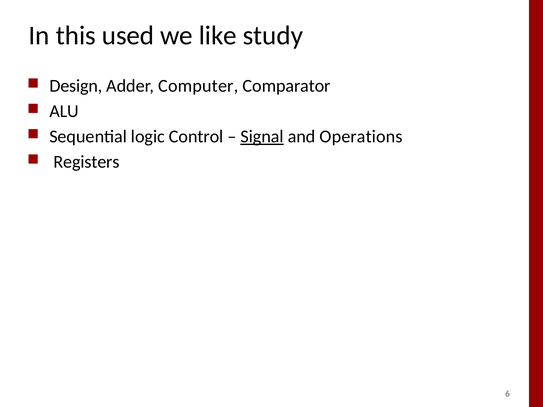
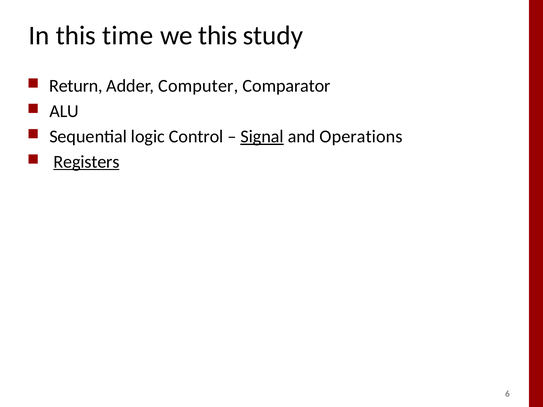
used: used -> time
we like: like -> this
Design: Design -> Return
Registers underline: none -> present
